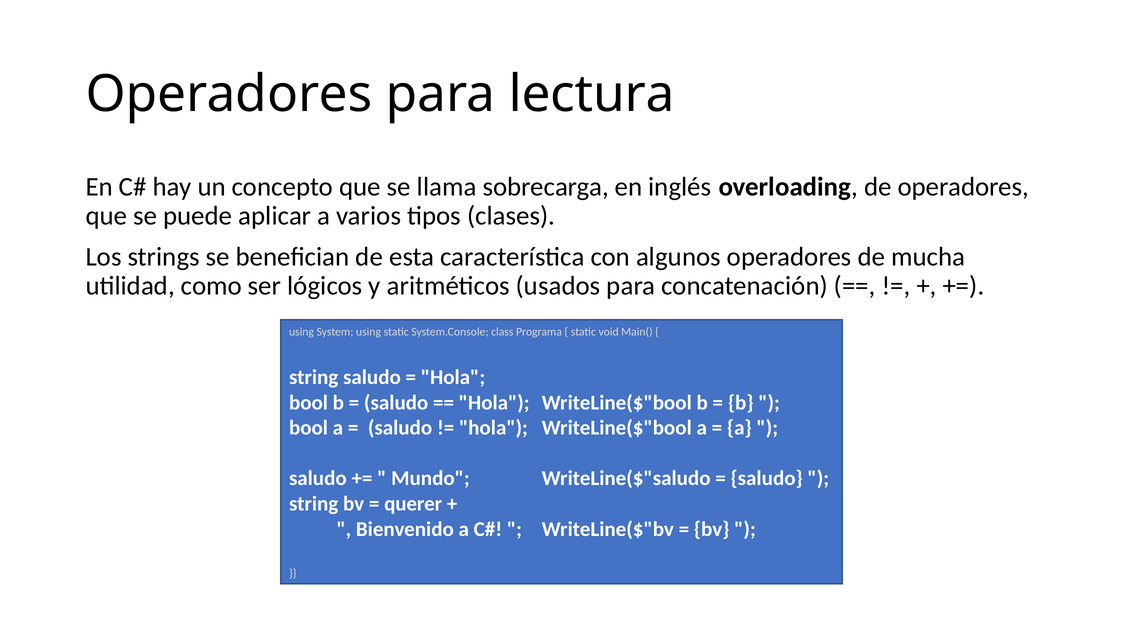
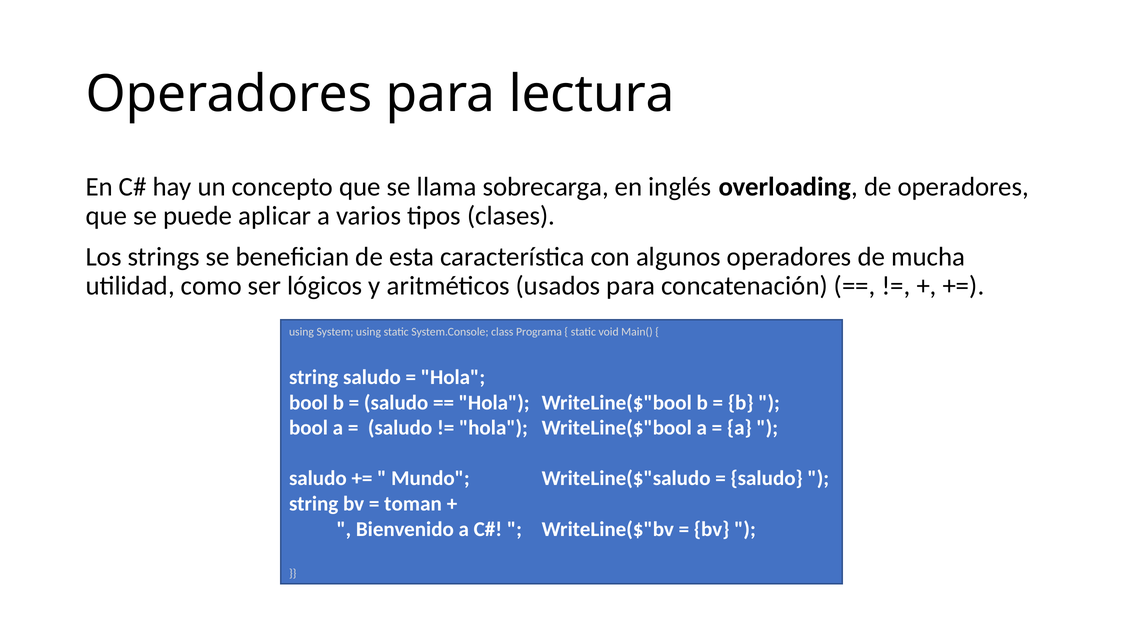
querer: querer -> toman
